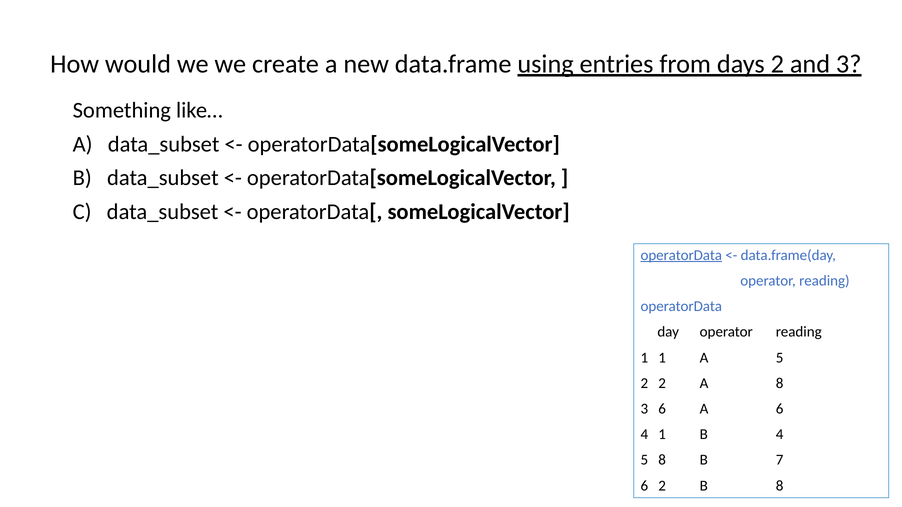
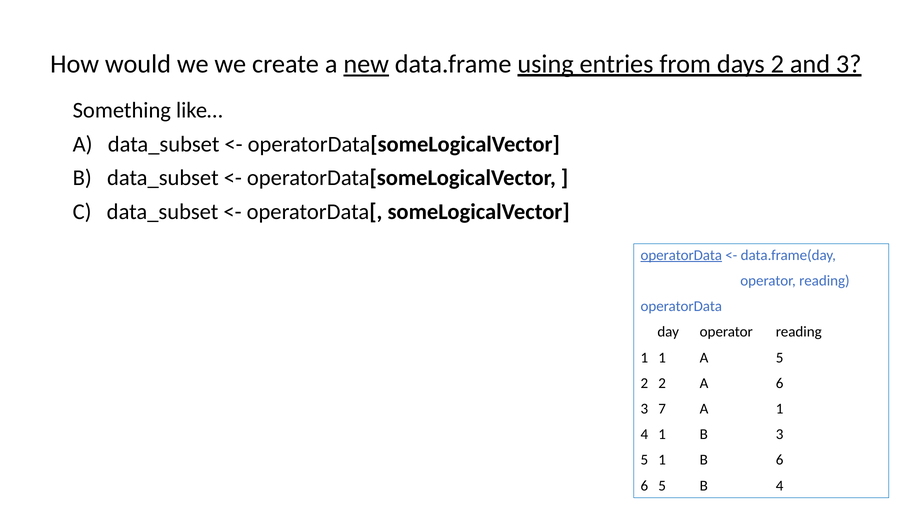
new underline: none -> present
A 8: 8 -> 6
3 6: 6 -> 7
A 6: 6 -> 1
B 4: 4 -> 3
5 8: 8 -> 1
B 7: 7 -> 6
6 2: 2 -> 5
B 8: 8 -> 4
